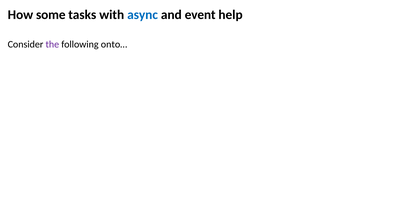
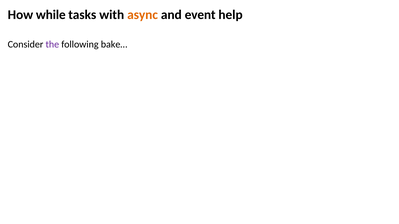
some: some -> while
async colour: blue -> orange
onto…: onto… -> bake…
